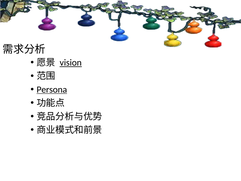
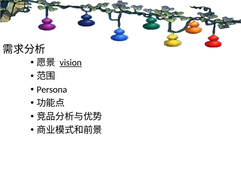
Persona underline: present -> none
